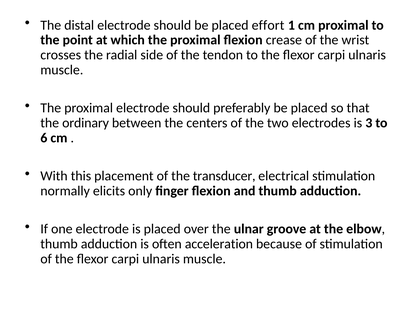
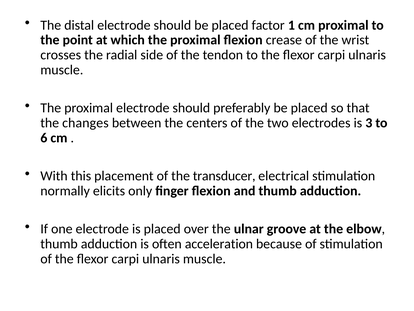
effort: effort -> factor
ordinary: ordinary -> changes
